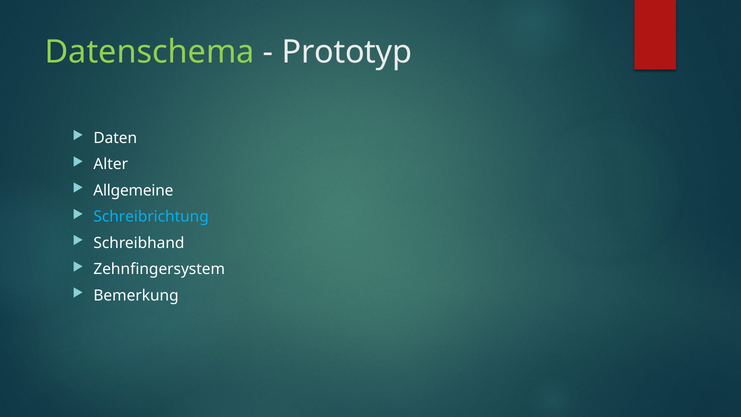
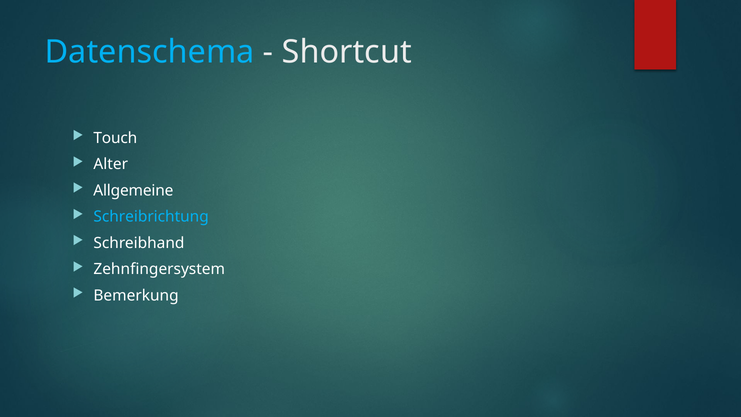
Datenschema colour: light green -> light blue
Prototyp: Prototyp -> Shortcut
Daten: Daten -> Touch
